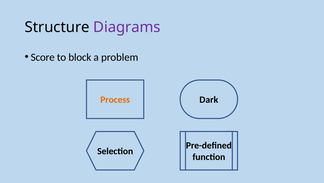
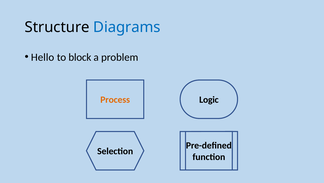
Diagrams colour: purple -> blue
Score: Score -> Hello
Dark: Dark -> Logic
